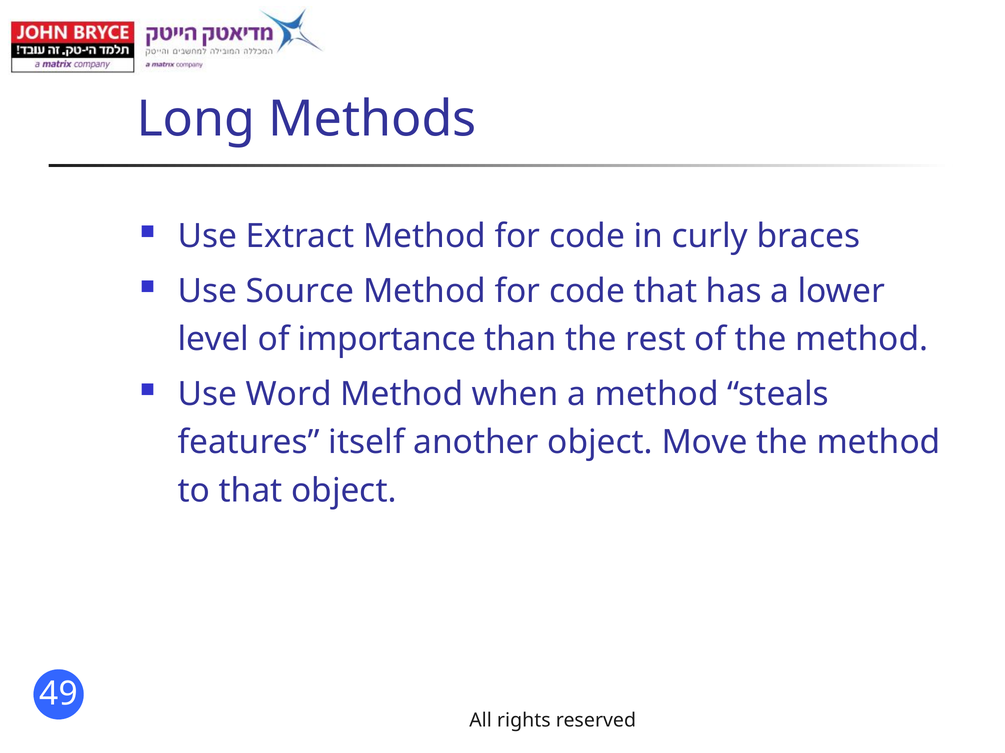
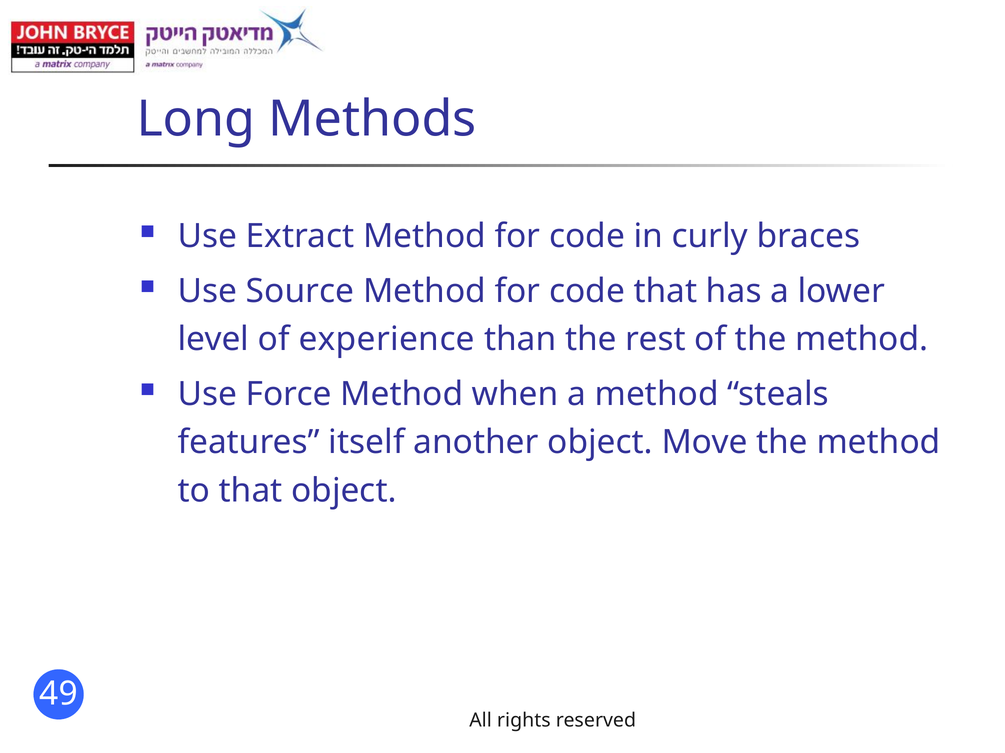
importance: importance -> experience
Word: Word -> Force
